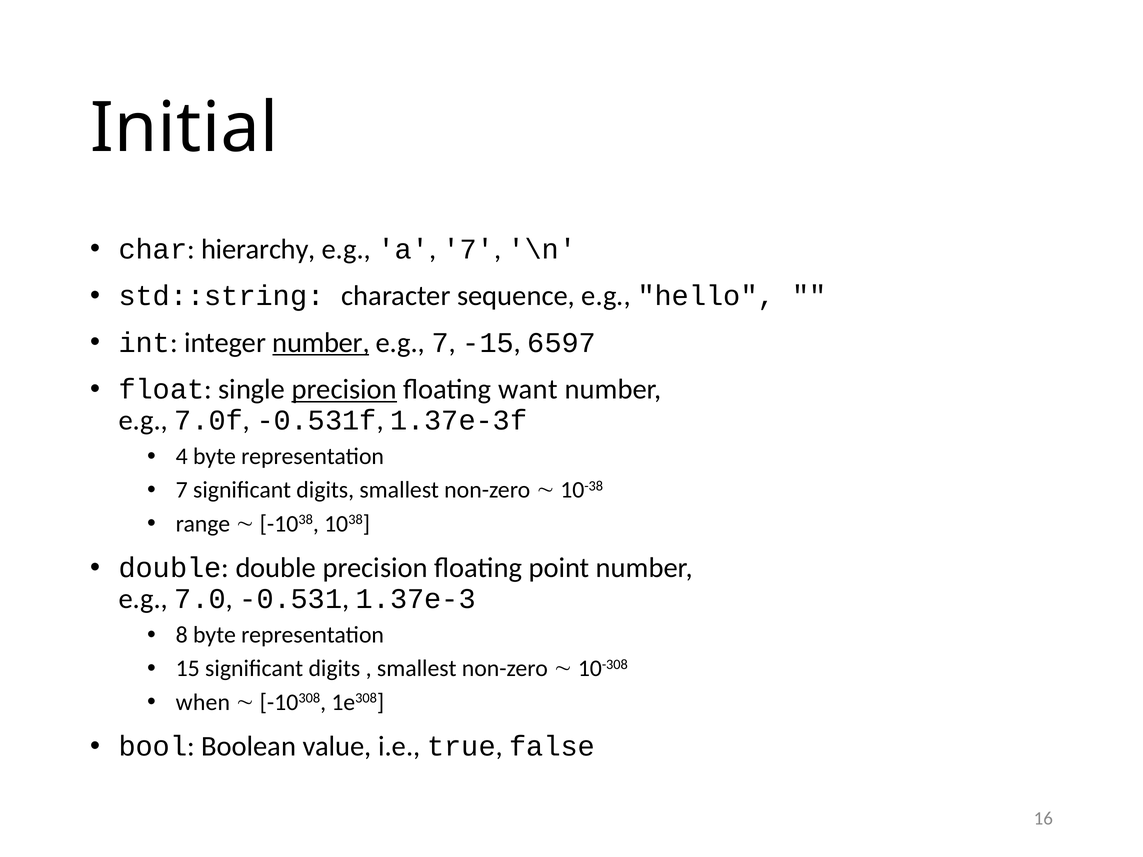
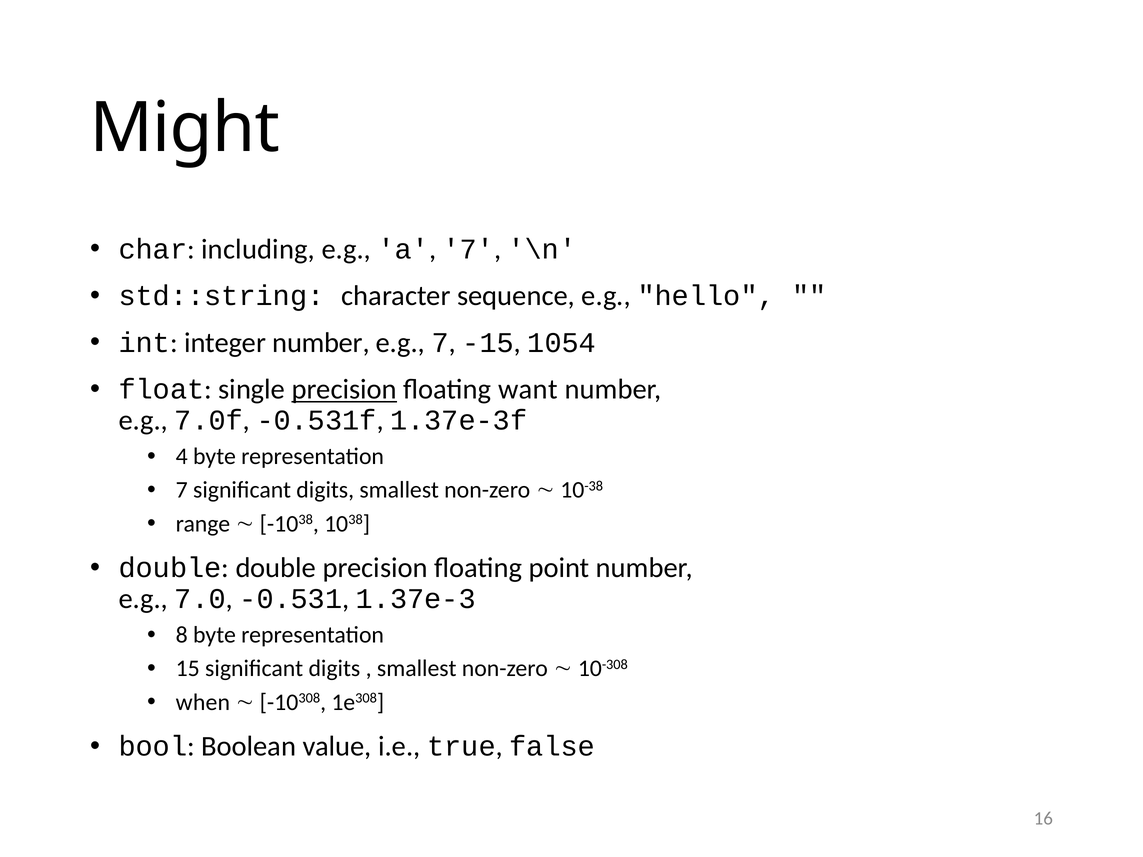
Initial: Initial -> Might
hierarchy: hierarchy -> including
number at (321, 343) underline: present -> none
6597: 6597 -> 1054
